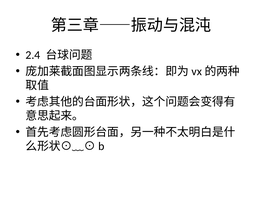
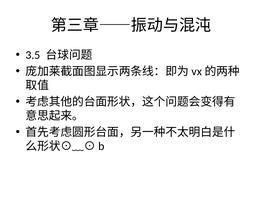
2.4: 2.4 -> 3.5
